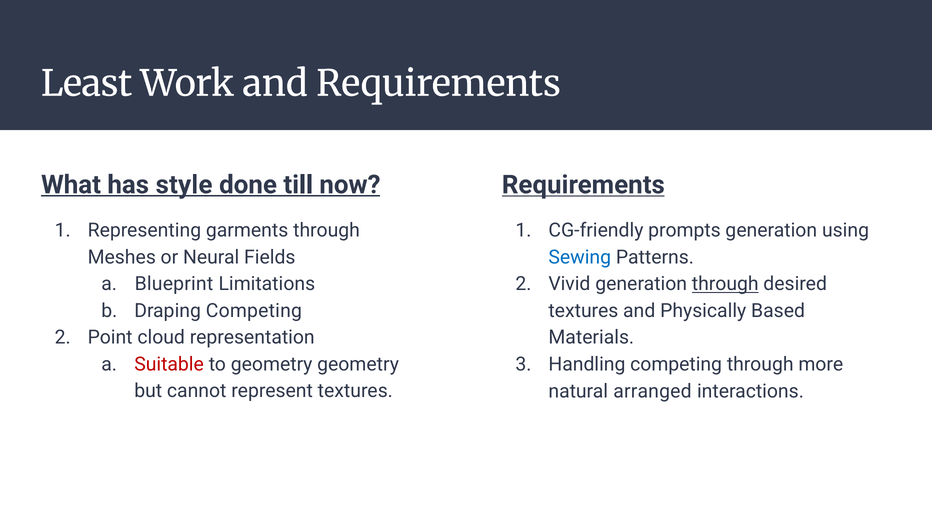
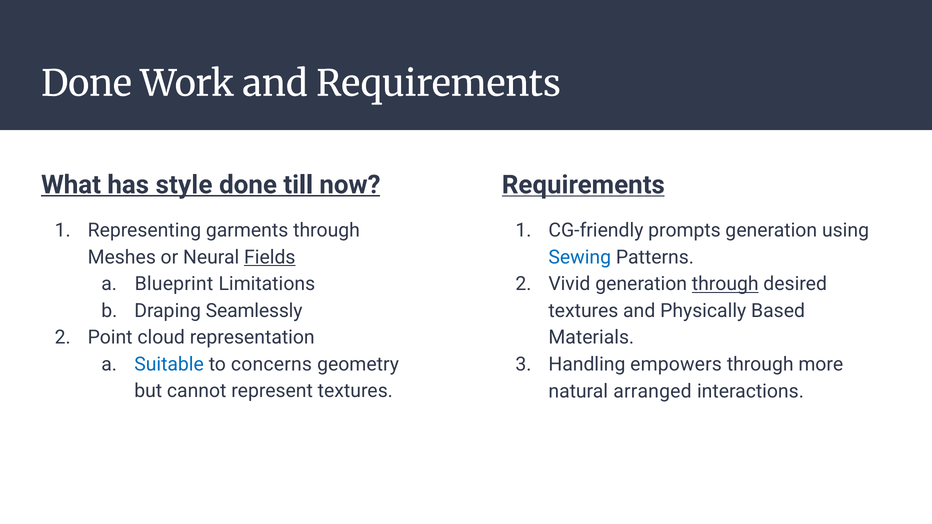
Least at (87, 84): Least -> Done
Fields underline: none -> present
Draping Competing: Competing -> Seamlessly
Suitable colour: red -> blue
to geometry: geometry -> concerns
Handling competing: competing -> empowers
